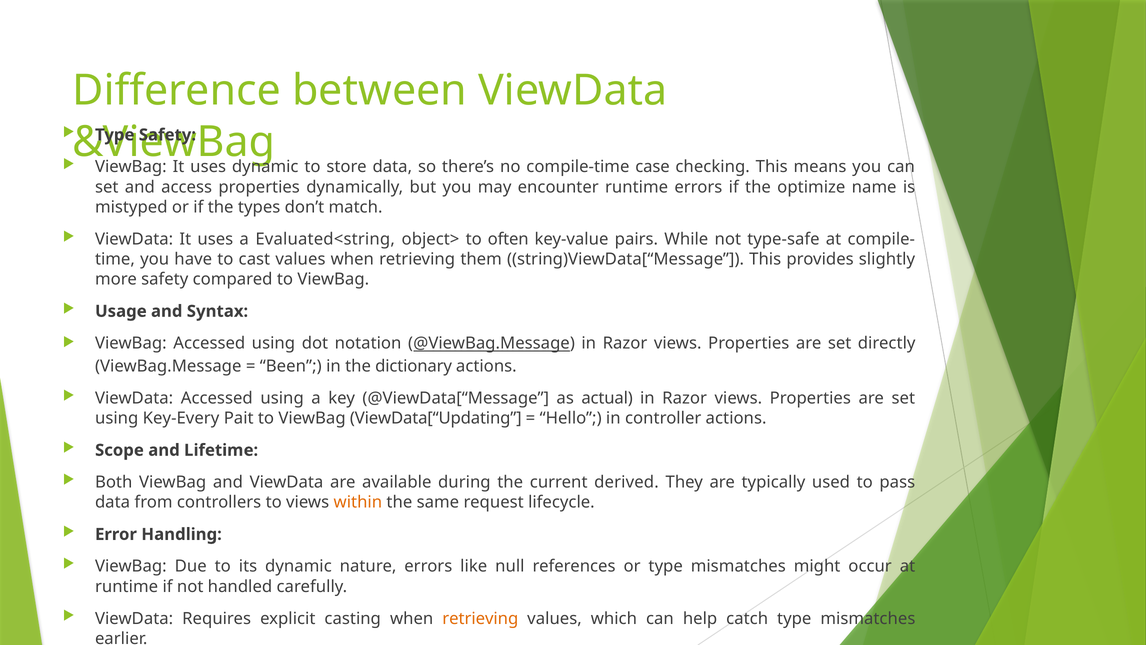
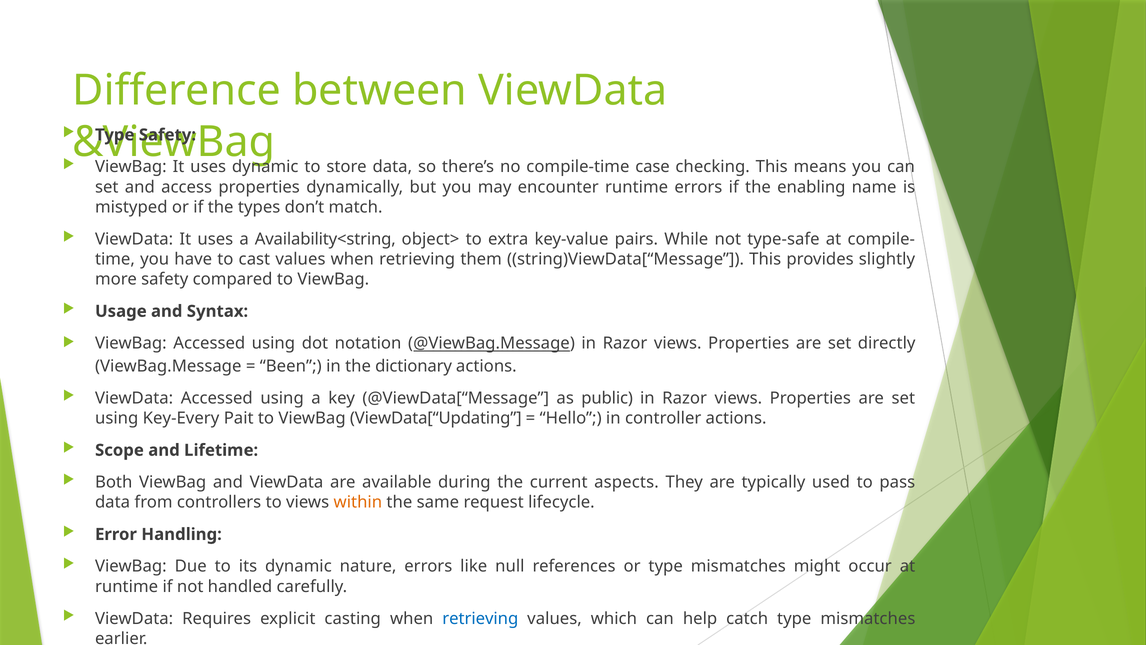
optimize: optimize -> enabling
Evaluated<string: Evaluated<string -> Availability<string
often: often -> extra
actual: actual -> public
derived: derived -> aspects
retrieving at (480, 618) colour: orange -> blue
